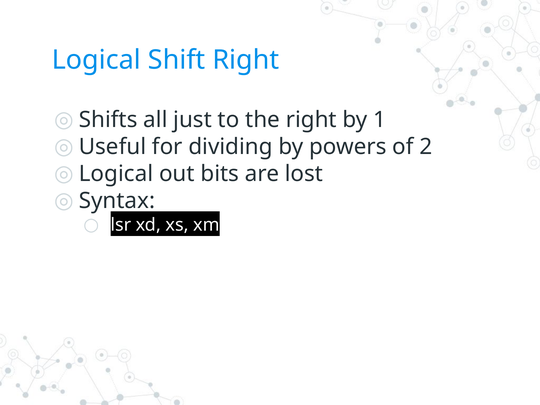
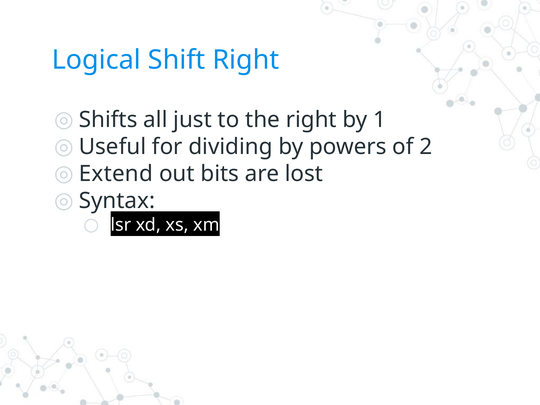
Logical at (116, 174): Logical -> Extend
